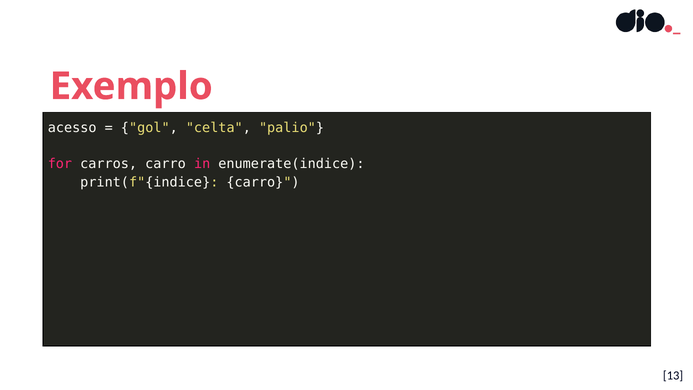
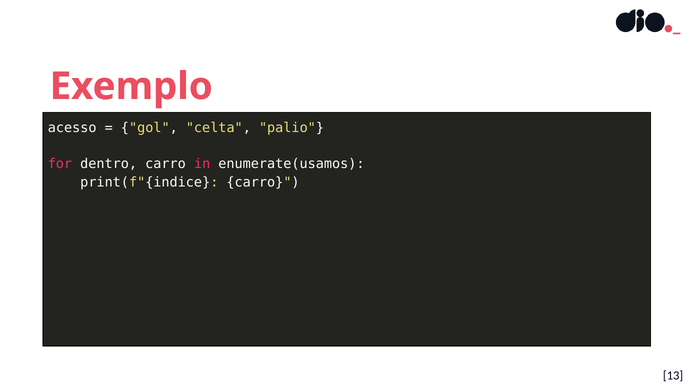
carros: carros -> dentro
enumerate(indice: enumerate(indice -> enumerate(usamos
